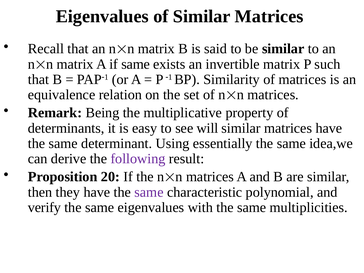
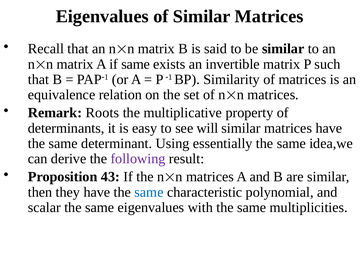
Being: Being -> Roots
20: 20 -> 43
same at (149, 192) colour: purple -> blue
verify: verify -> scalar
